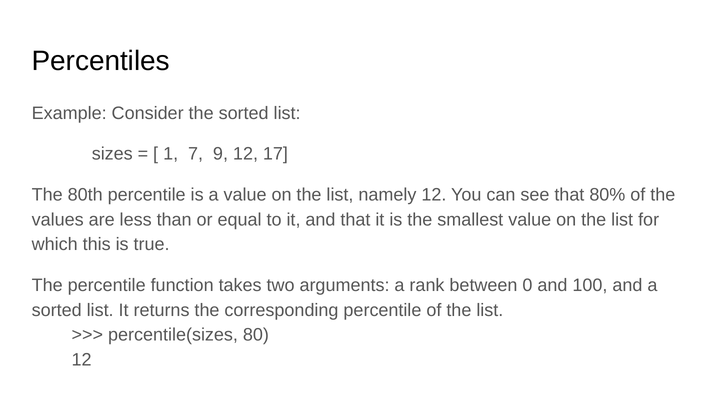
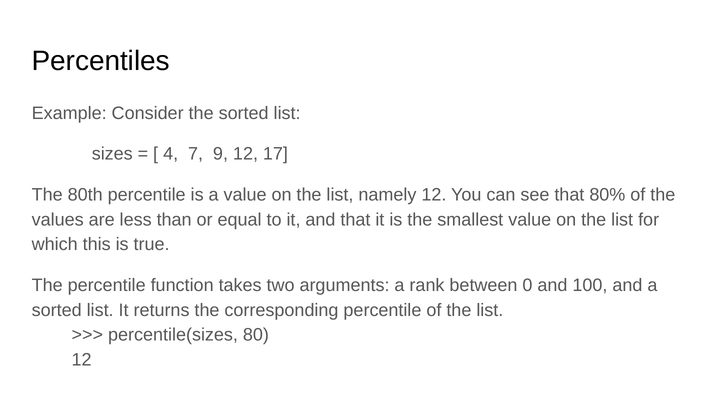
1: 1 -> 4
